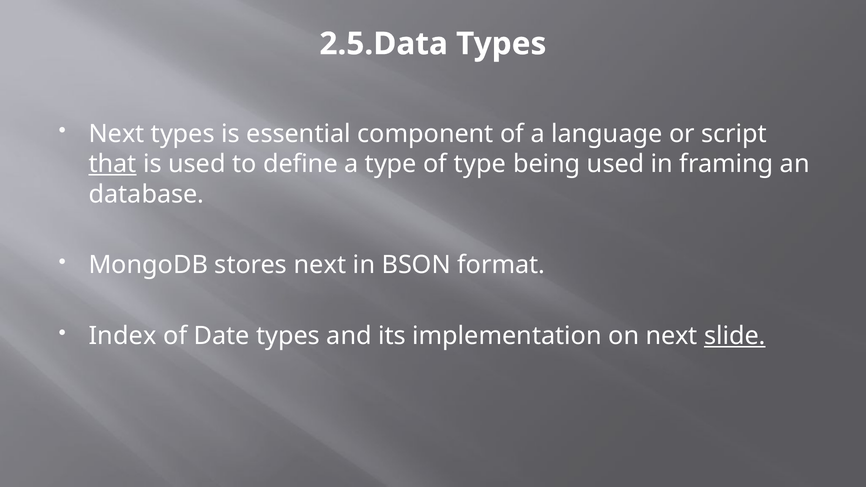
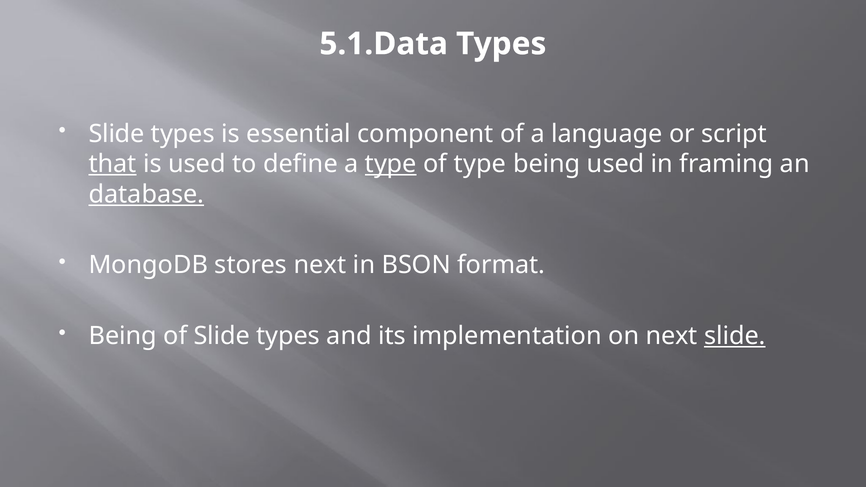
2.5.Data: 2.5.Data -> 5.1.Data
Next at (117, 134): Next -> Slide
type at (391, 164) underline: none -> present
database underline: none -> present
Index at (123, 336): Index -> Being
of Date: Date -> Slide
